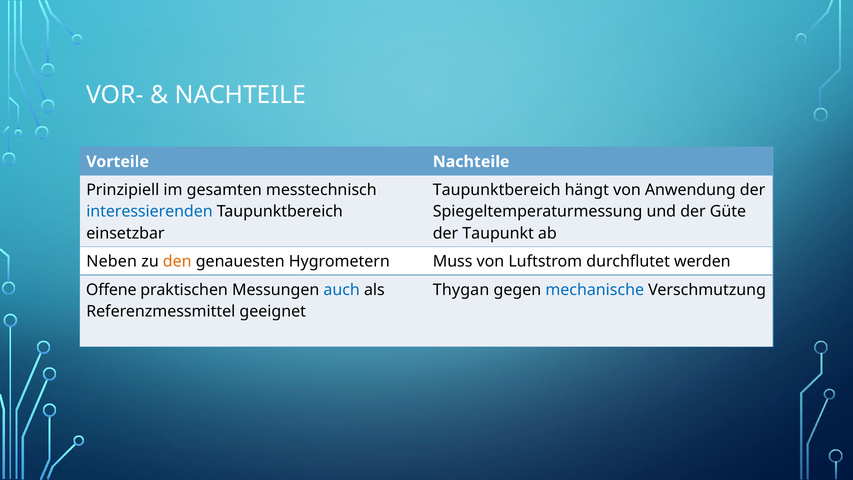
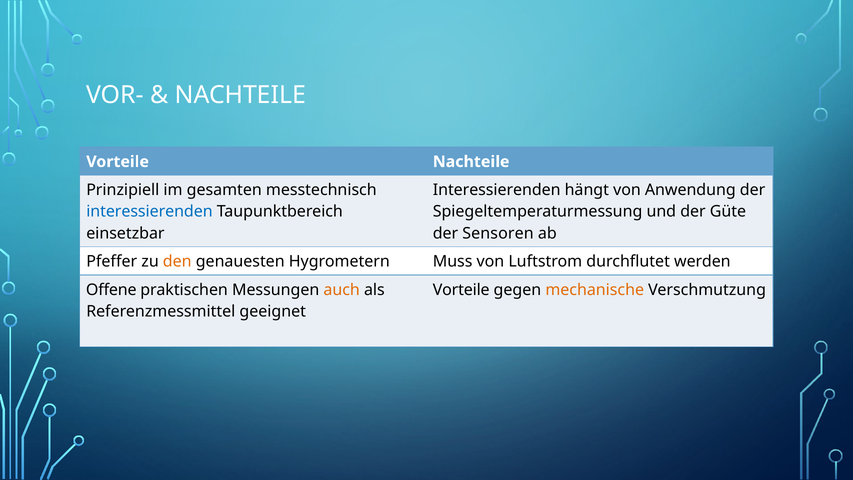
Taupunktbereich at (497, 190): Taupunktbereich -> Interessierenden
Taupunkt: Taupunkt -> Sensoren
Neben: Neben -> Pfeffer
auch colour: blue -> orange
Thygan at (461, 290): Thygan -> Vorteile
mechanische colour: blue -> orange
